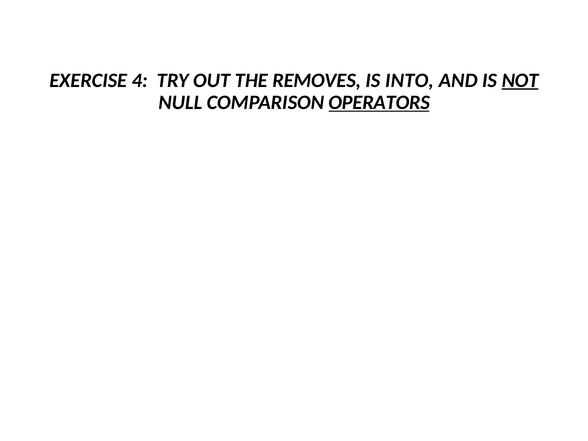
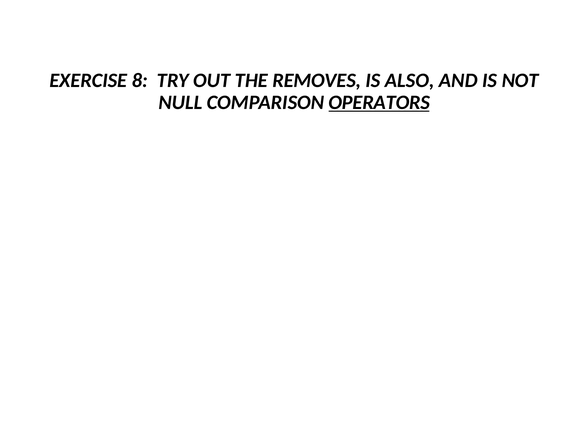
4: 4 -> 8
INTO: INTO -> ALSO
NOT underline: present -> none
